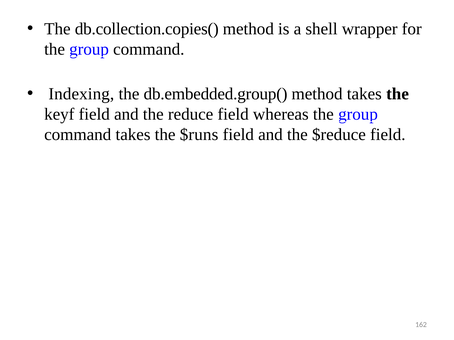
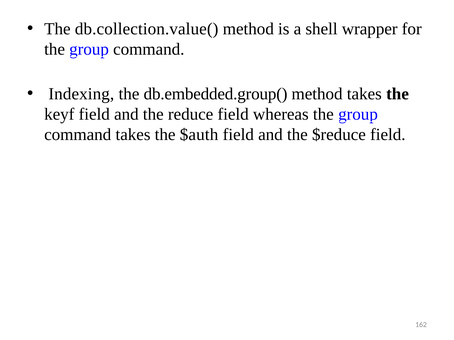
db.collection.copies(: db.collection.copies( -> db.collection.value(
$runs: $runs -> $auth
